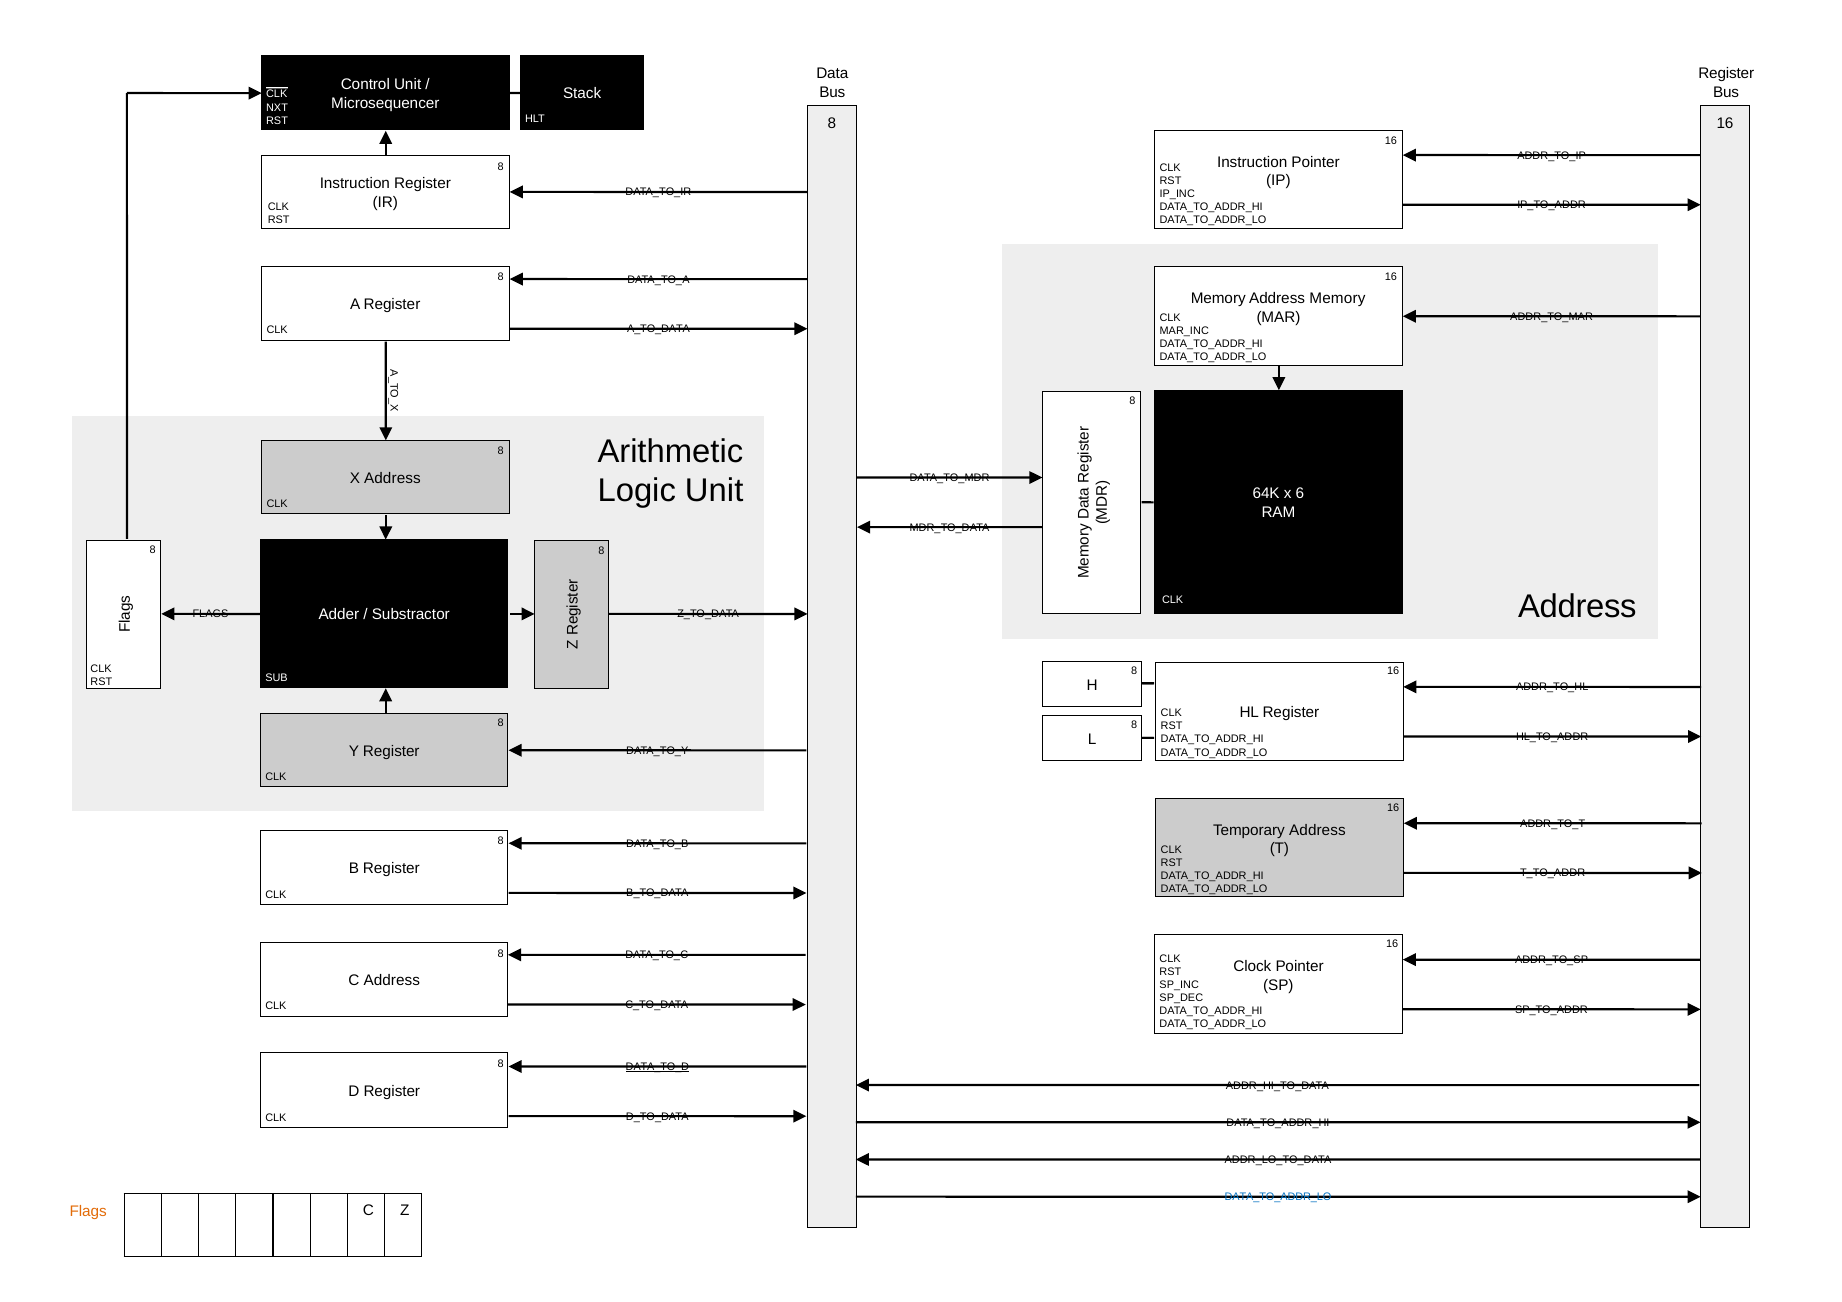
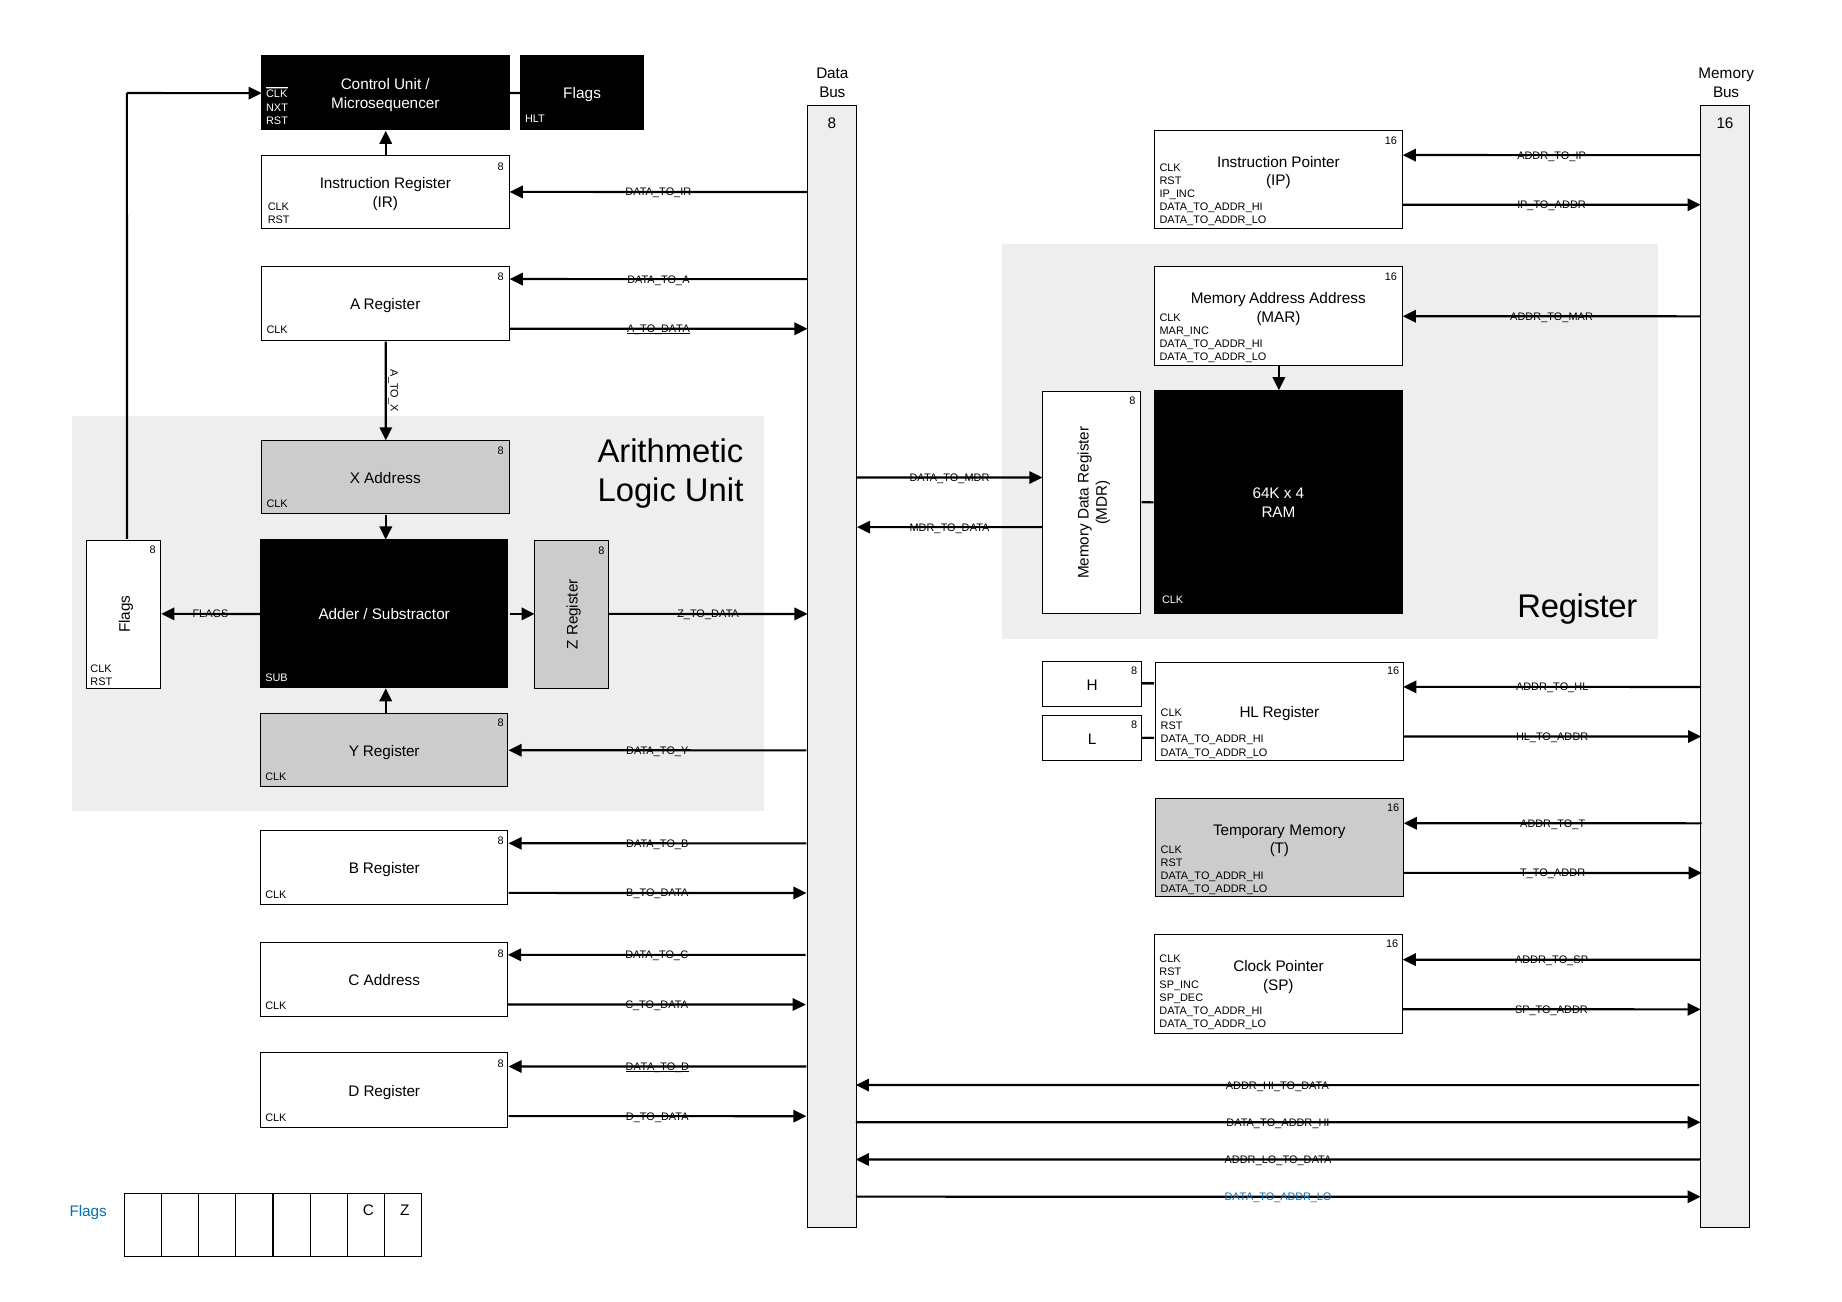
Register at (1726, 74): Register -> Memory
Stack at (582, 94): Stack -> Flags
Address Memory: Memory -> Address
A_TO_DATA underline: none -> present
6: 6 -> 4
Address at (1577, 607): Address -> Register
Temporary Address: Address -> Memory
Flags at (88, 1212) colour: orange -> blue
